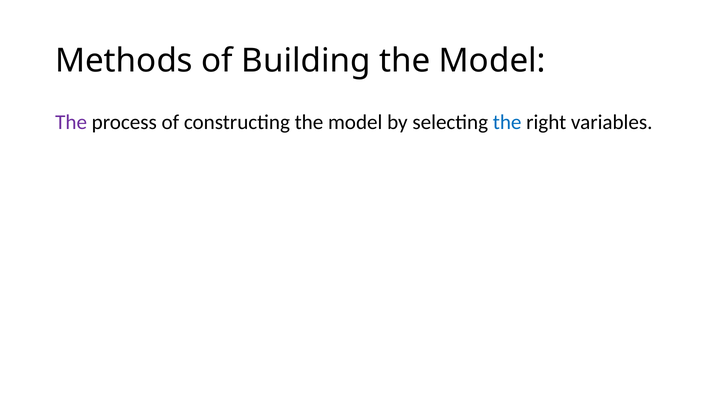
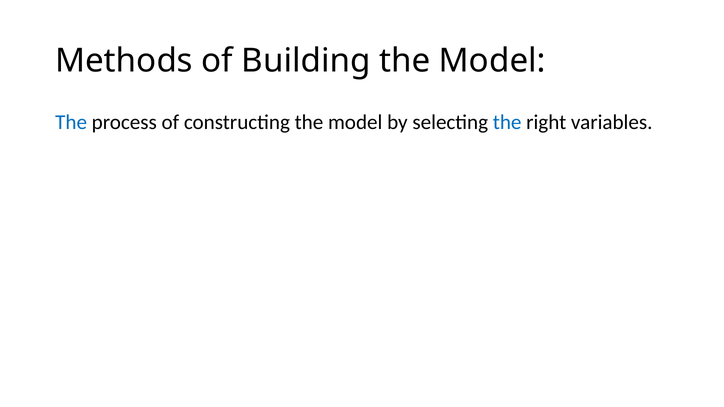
The at (71, 122) colour: purple -> blue
